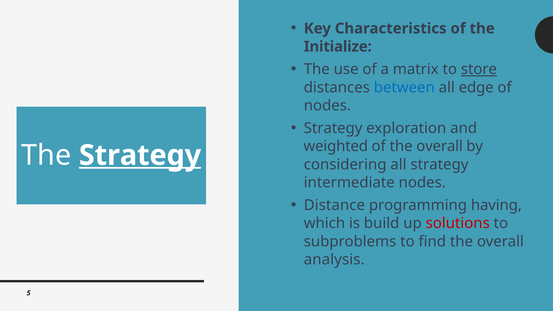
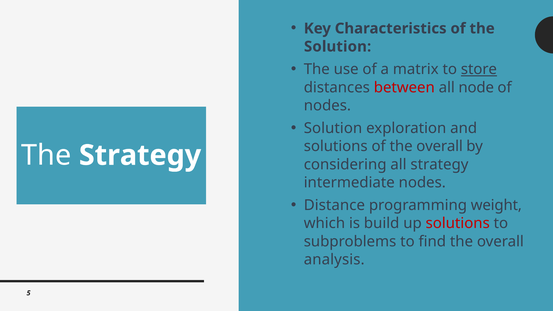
Initialize at (338, 47): Initialize -> Solution
between colour: blue -> red
edge: edge -> node
Strategy at (333, 128): Strategy -> Solution
weighted at (336, 146): weighted -> solutions
Strategy at (140, 155) underline: present -> none
having: having -> weight
